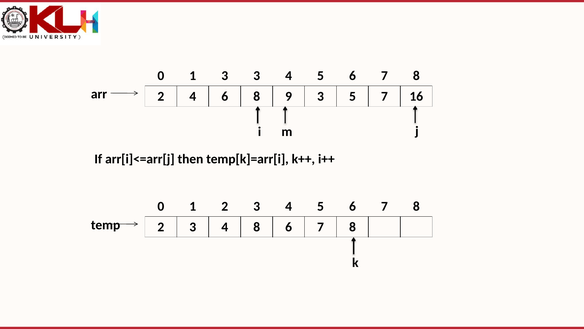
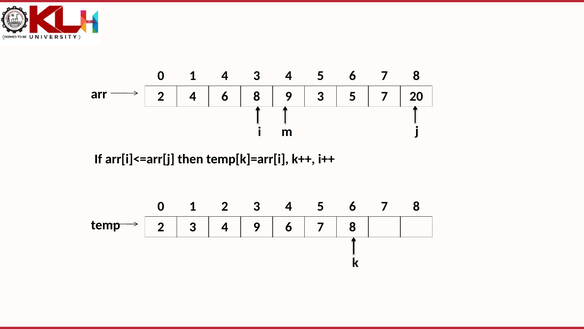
1 3: 3 -> 4
16: 16 -> 20
4 8: 8 -> 9
